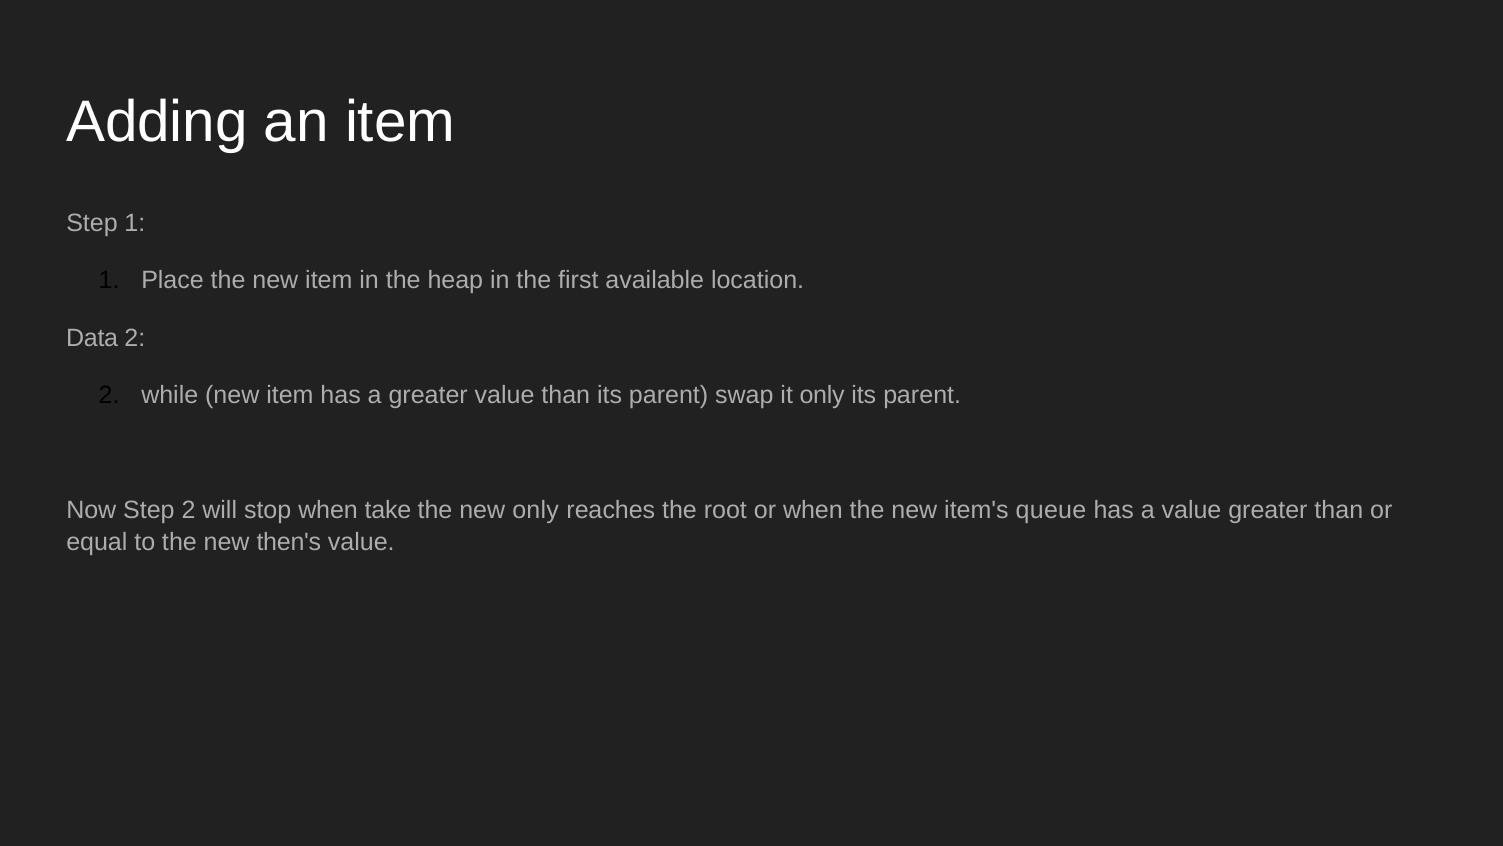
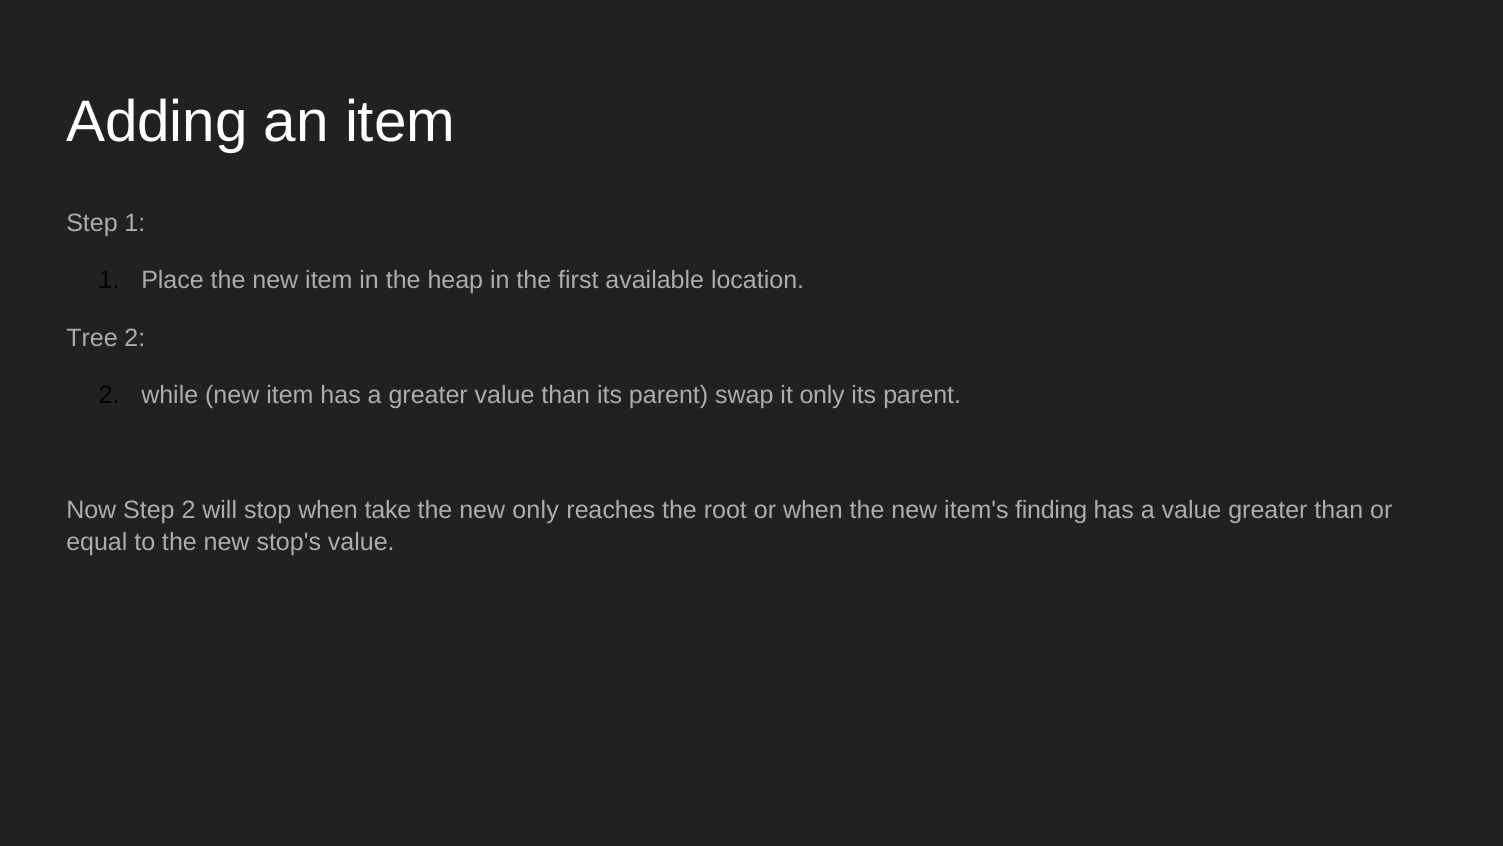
Data: Data -> Tree
queue: queue -> finding
then's: then's -> stop's
